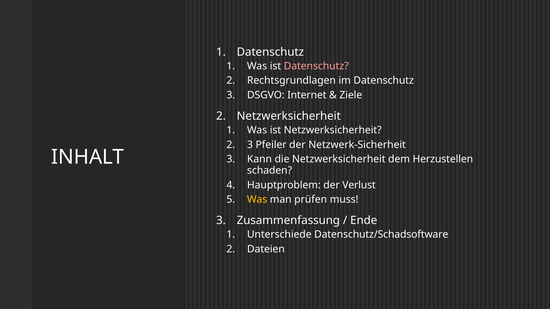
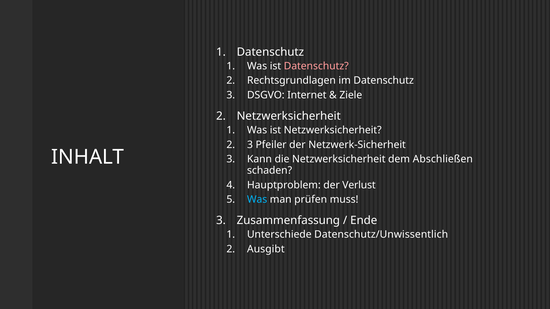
Herzustellen: Herzustellen -> Abschließen
Was at (257, 200) colour: yellow -> light blue
Datenschutz/Schadsoftware: Datenschutz/Schadsoftware -> Datenschutz/Unwissentlich
Dateien: Dateien -> Ausgibt
